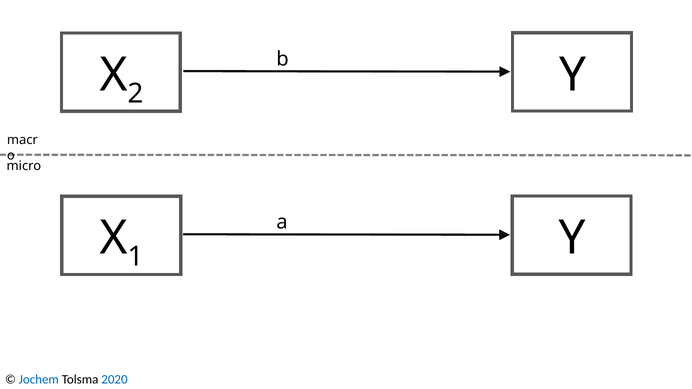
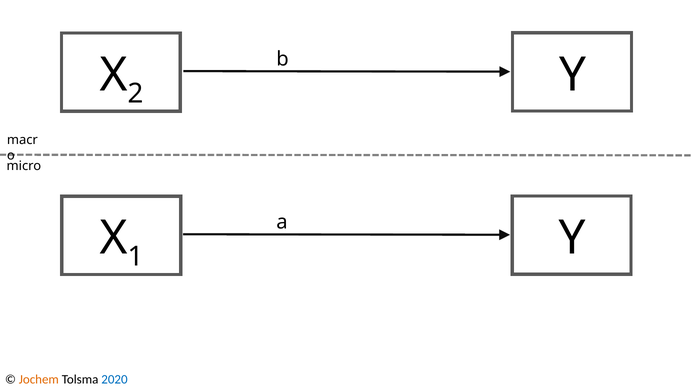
Jochem colour: blue -> orange
